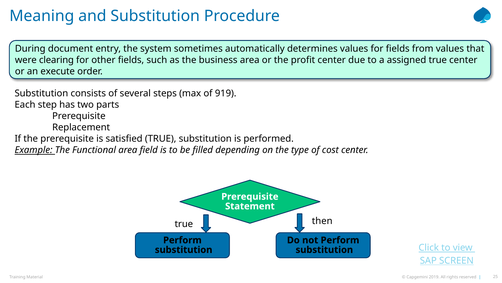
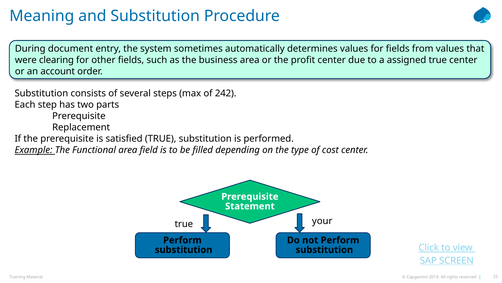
execute: execute -> account
919: 919 -> 242
then: then -> your
